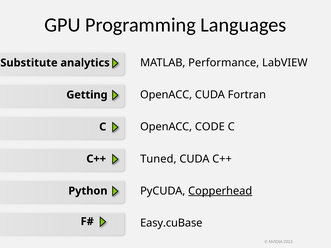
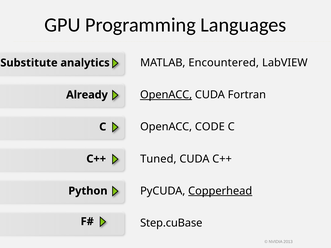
Performance: Performance -> Encountered
OpenACC at (166, 95) underline: none -> present
Getting: Getting -> Already
Easy.cuBase: Easy.cuBase -> Step.cuBase
